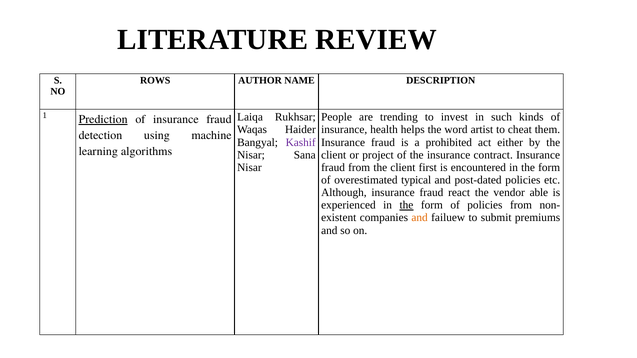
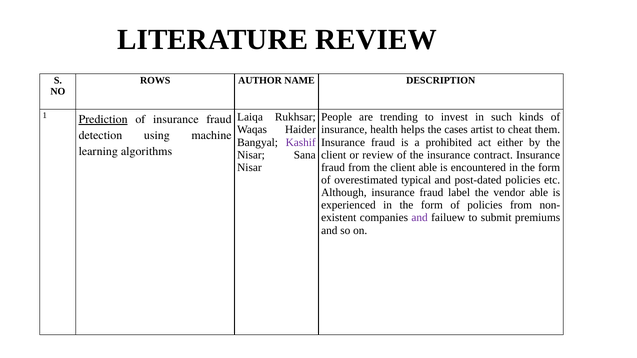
word: word -> cases
or project: project -> review
client first: first -> able
react: react -> label
the at (406, 205) underline: present -> none
and at (420, 218) colour: orange -> purple
